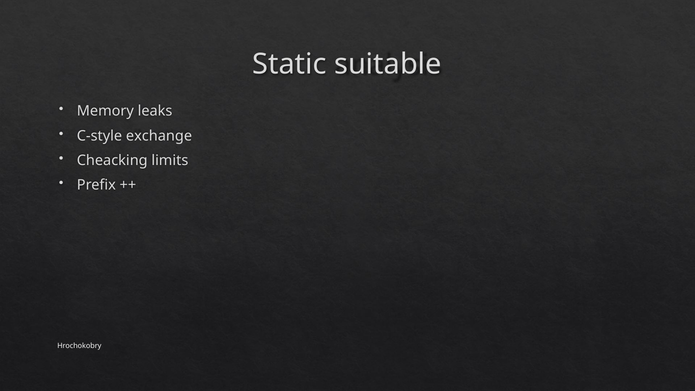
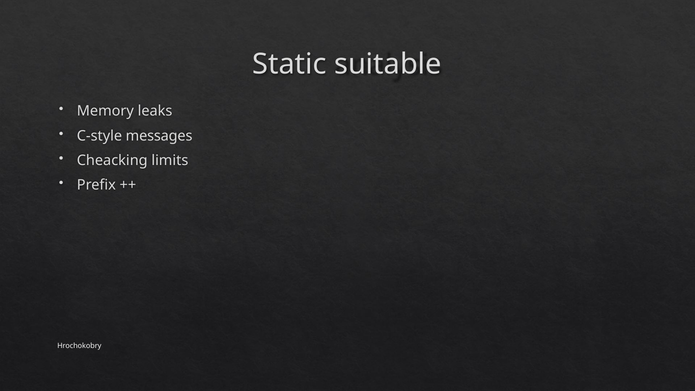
exchange: exchange -> messages
